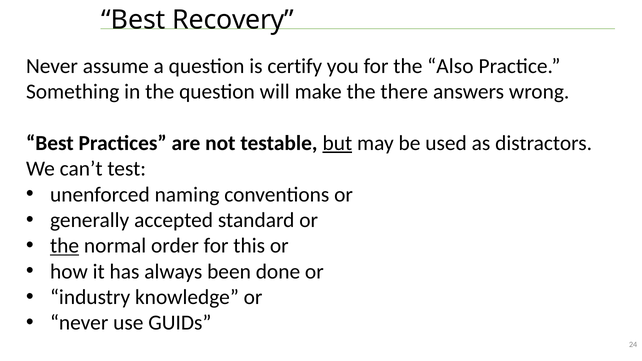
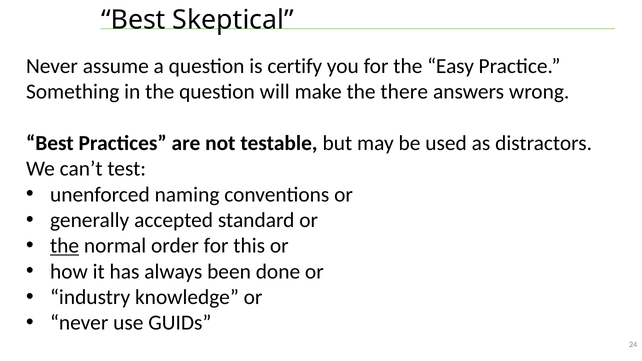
Recovery: Recovery -> Skeptical
Also: Also -> Easy
but underline: present -> none
